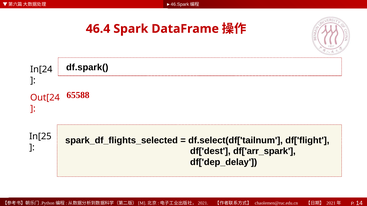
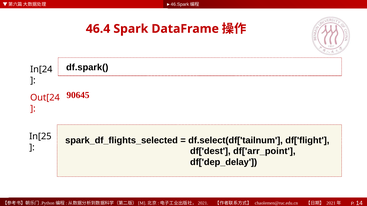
65588: 65588 -> 90645
df['arr_spark: df['arr_spark -> df['arr_point
